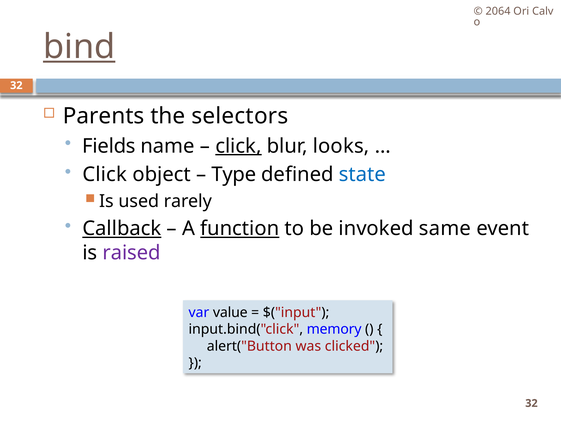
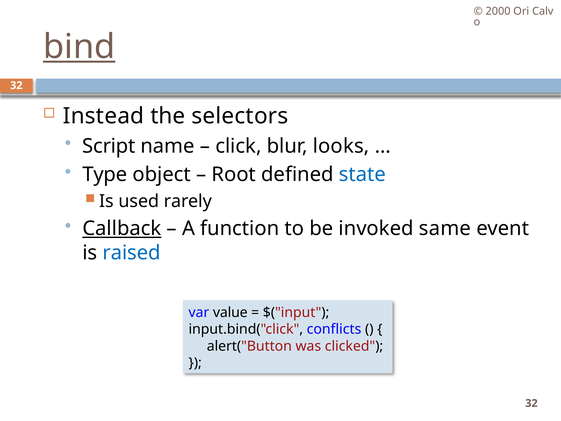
2064: 2064 -> 2000
Parents: Parents -> Instead
Fields: Fields -> Script
click at (238, 146) underline: present -> none
Click at (105, 174): Click -> Type
Type: Type -> Root
function underline: present -> none
raised colour: purple -> blue
memory: memory -> conflicts
